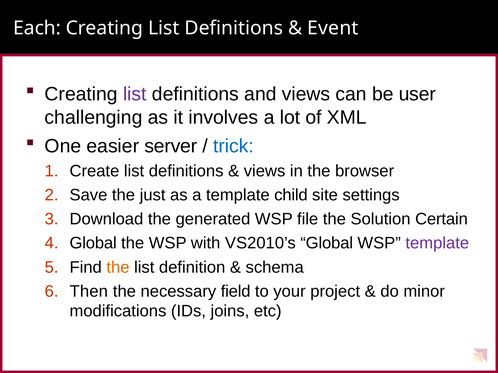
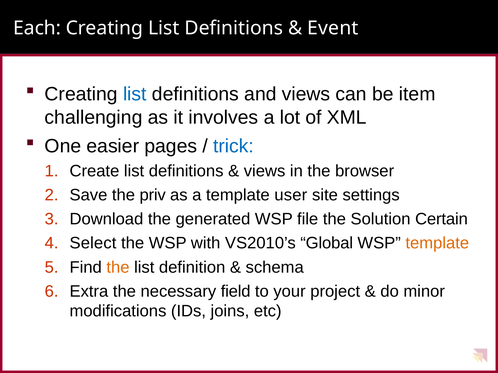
list at (135, 94) colour: purple -> blue
user: user -> item
server: server -> pages
just: just -> priv
child: child -> user
Global at (93, 243): Global -> Select
template at (437, 243) colour: purple -> orange
Then: Then -> Extra
